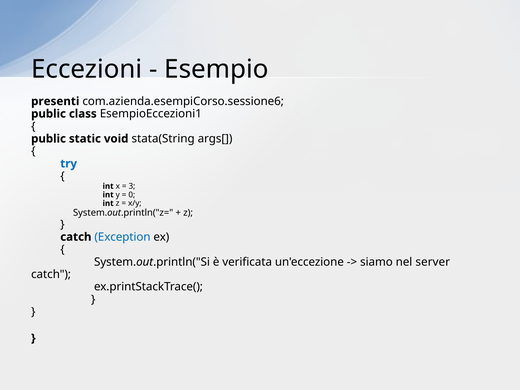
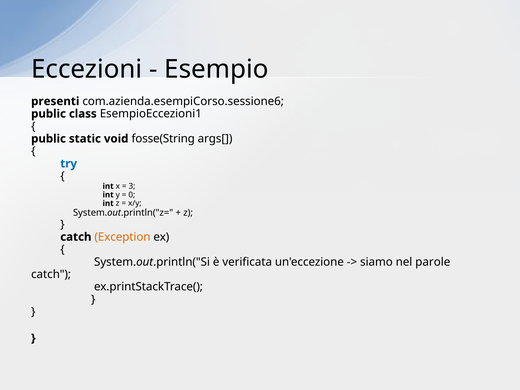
stata(String: stata(String -> fosse(String
Exception colour: blue -> orange
server: server -> parole
